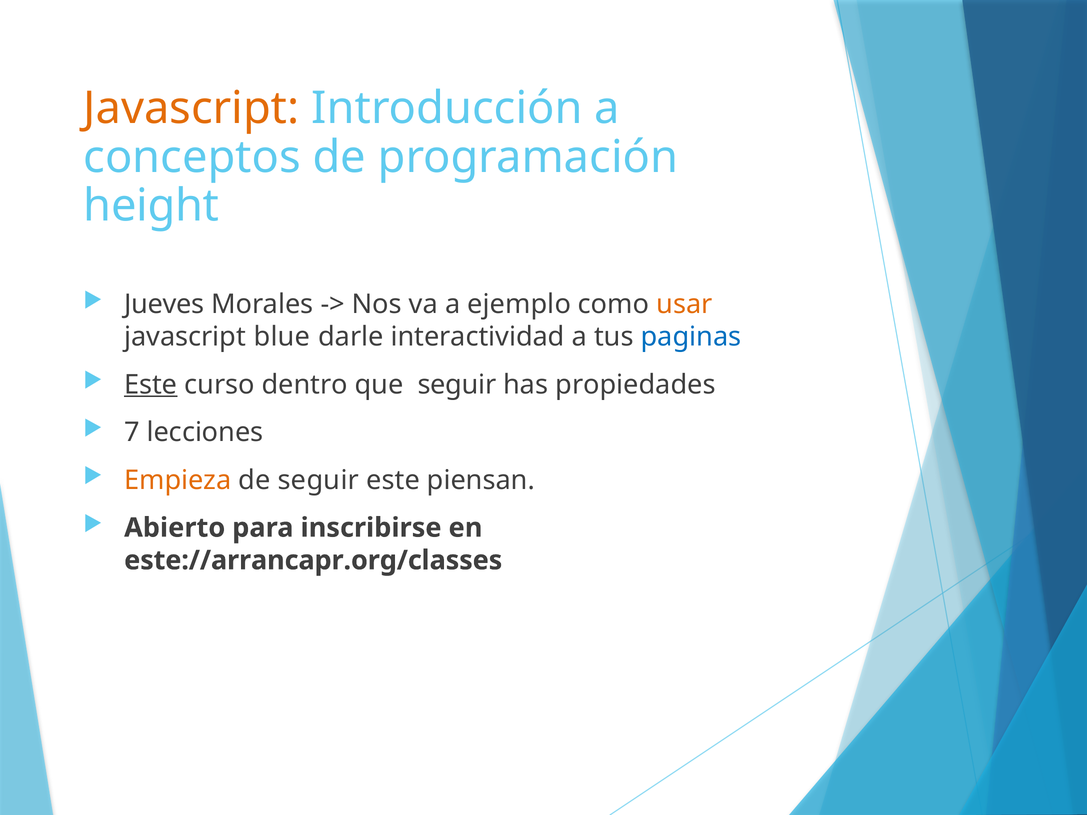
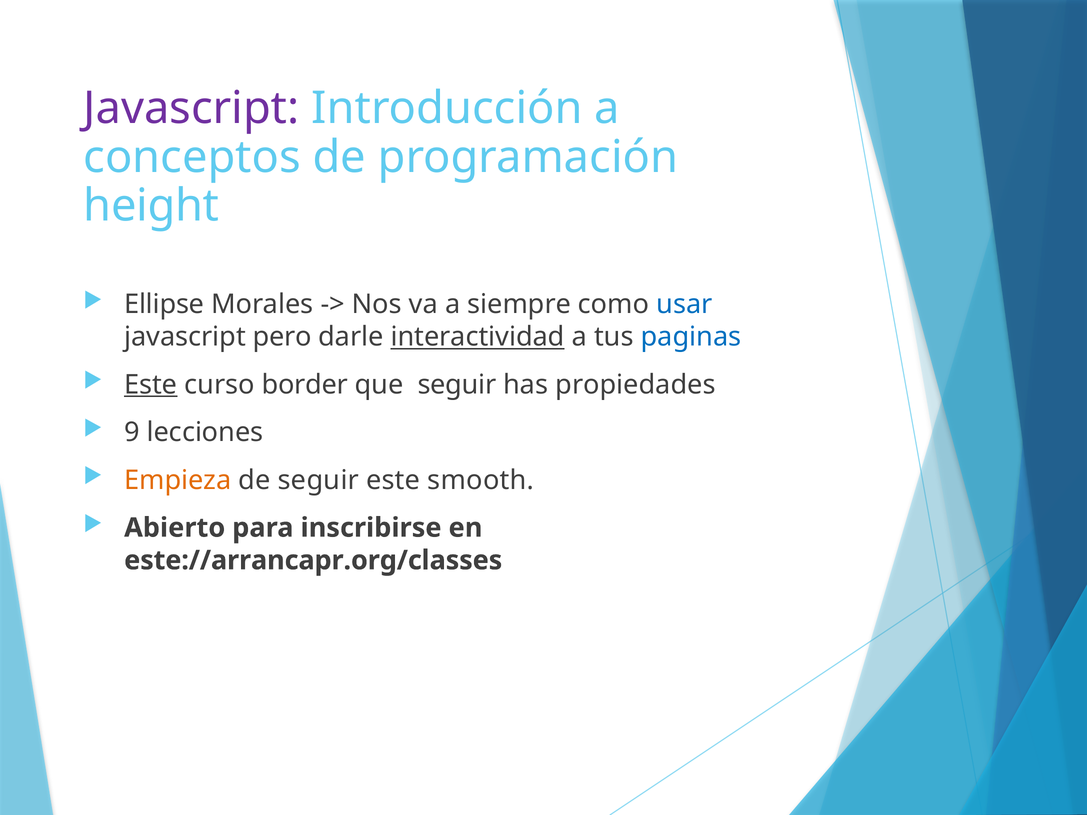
Javascript at (191, 108) colour: orange -> purple
Jueves: Jueves -> Ellipse
ejemplo: ejemplo -> siempre
usar colour: orange -> blue
blue: blue -> pero
interactividad underline: none -> present
dentro: dentro -> border
7: 7 -> 9
piensan: piensan -> smooth
